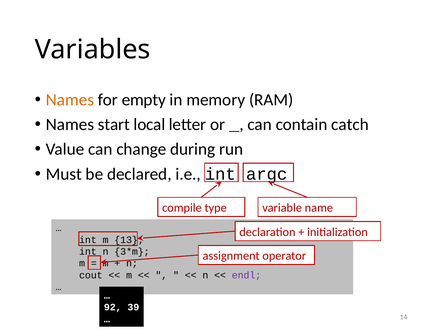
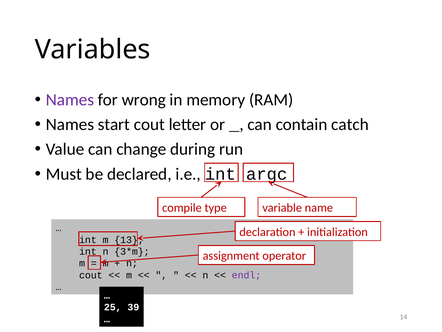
Names at (70, 100) colour: orange -> purple
empty: empty -> wrong
start local: local -> cout
92: 92 -> 25
